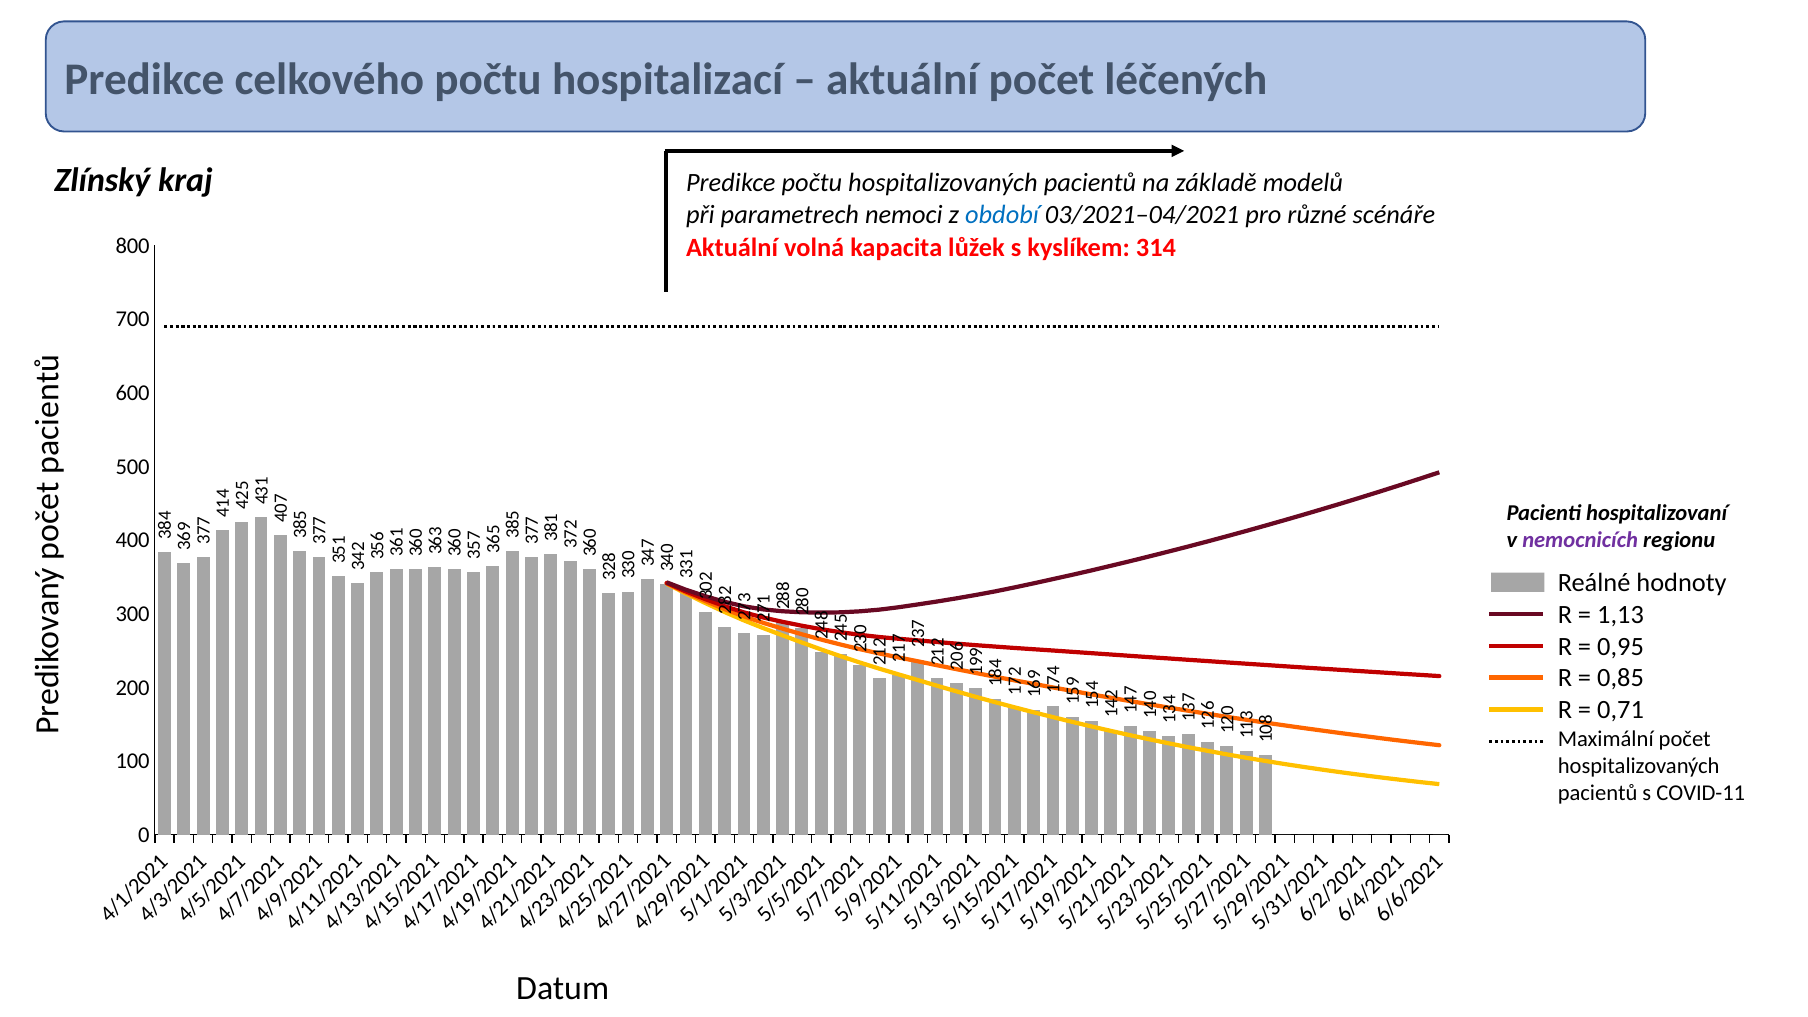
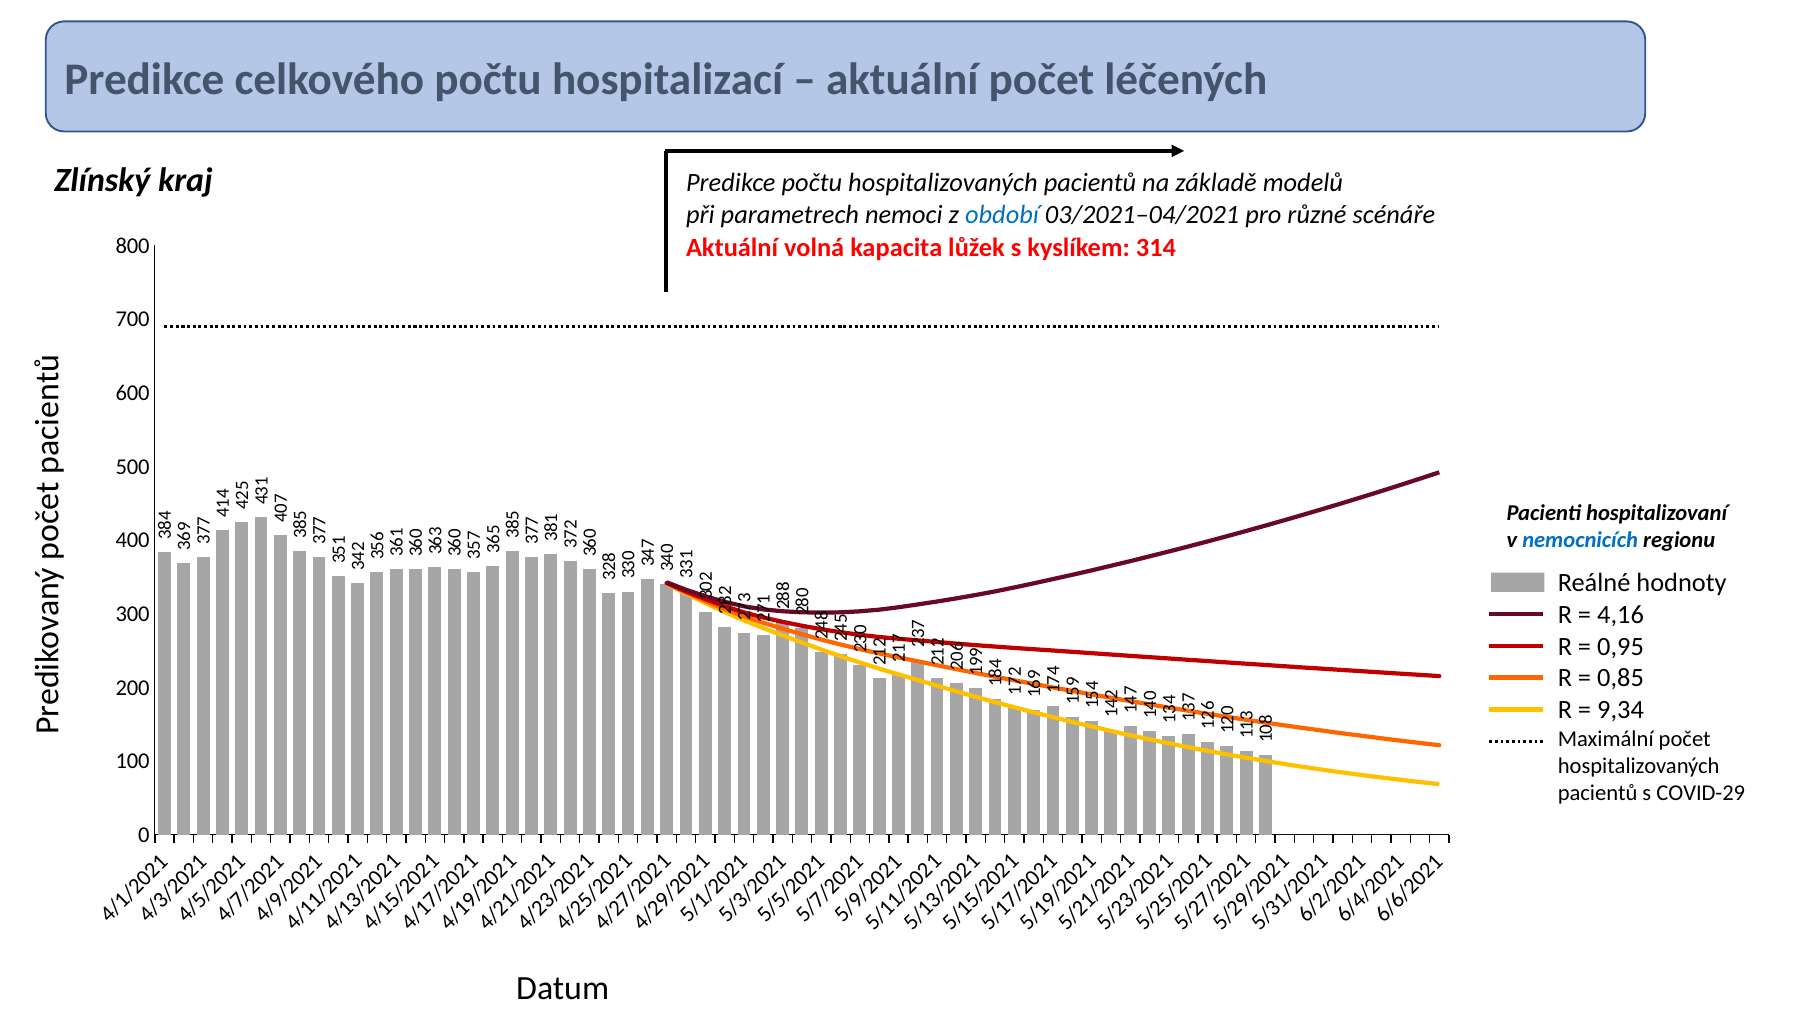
nemocnicích colour: purple -> blue
1,13: 1,13 -> 4,16
0,71: 0,71 -> 9,34
COVID-11: COVID-11 -> COVID-29
